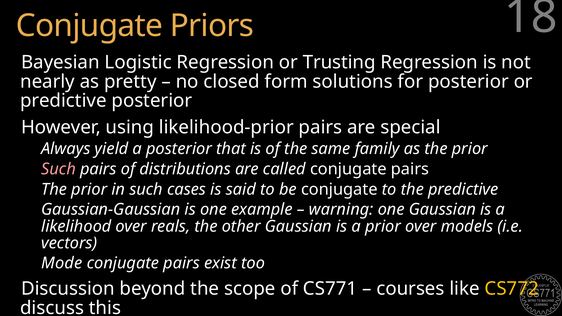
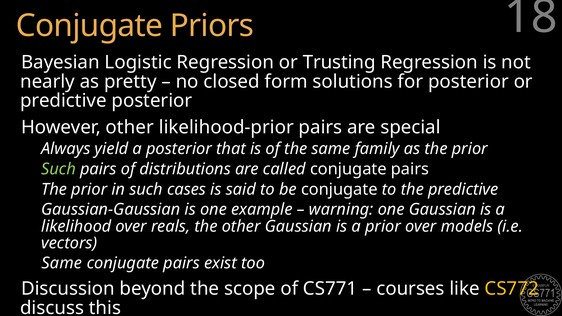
However using: using -> other
Such at (59, 169) colour: pink -> light green
Mode at (62, 263): Mode -> Same
